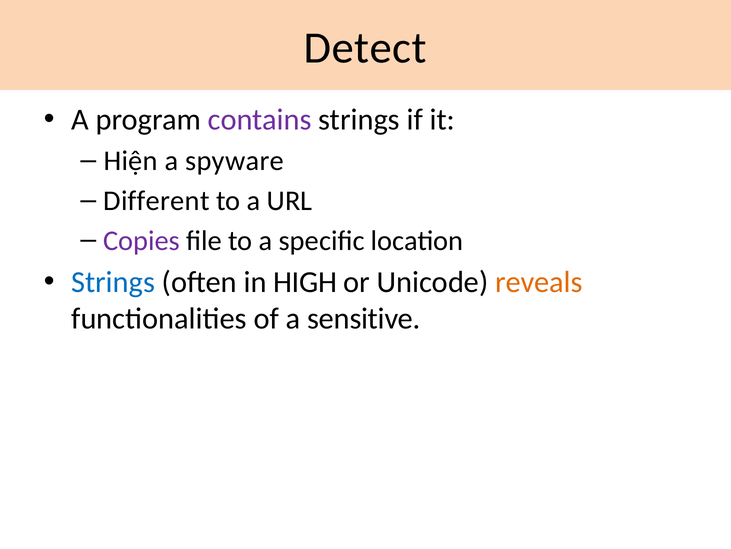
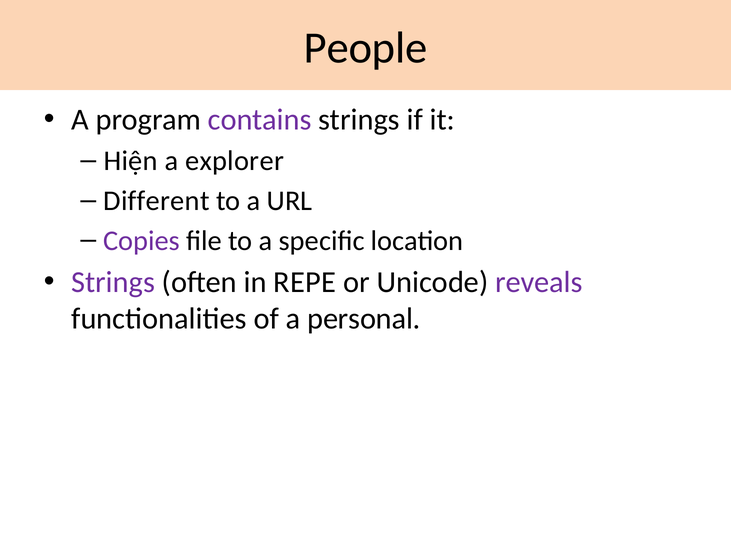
Detect: Detect -> People
spyware: spyware -> explorer
Strings at (113, 282) colour: blue -> purple
HIGH: HIGH -> REPE
reveals colour: orange -> purple
sensitive: sensitive -> personal
